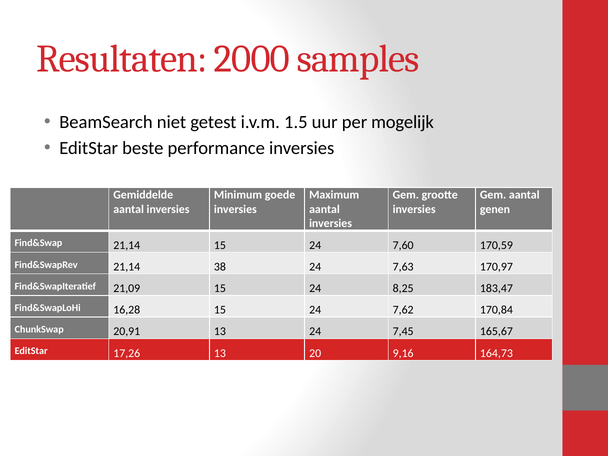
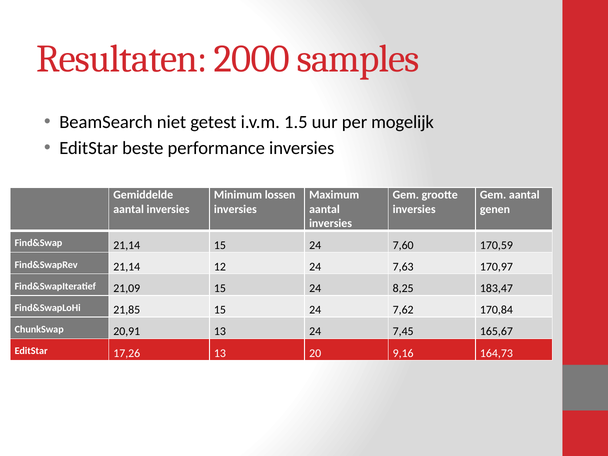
goede: goede -> lossen
38: 38 -> 12
16,28: 16,28 -> 21,85
